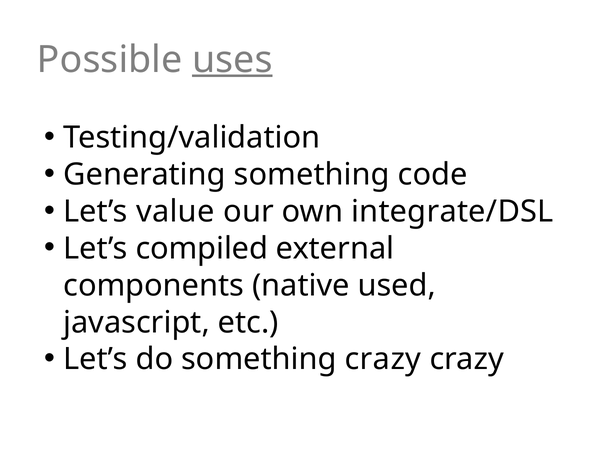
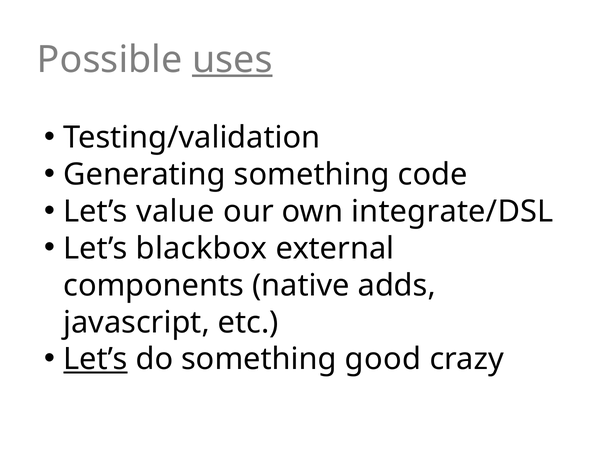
compiled: compiled -> blackbox
used: used -> adds
Let’s at (96, 359) underline: none -> present
something crazy: crazy -> good
